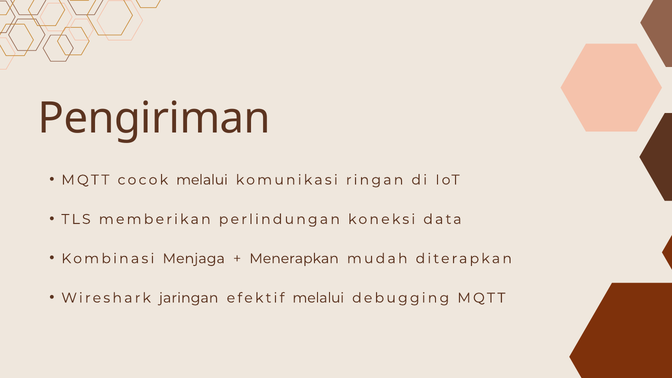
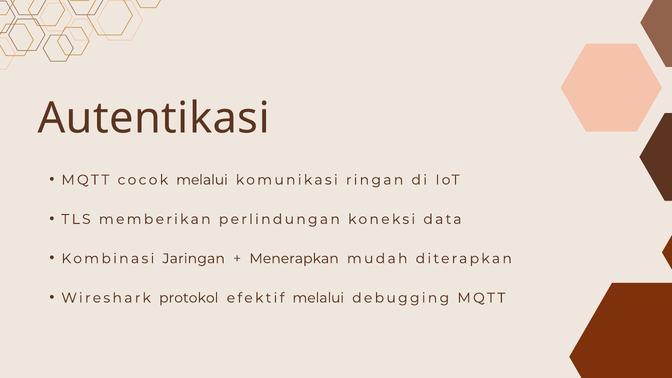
Pengiriman: Pengiriman -> Autentikasi
Menjaga: Menjaga -> Jaringan
jaringan: jaringan -> protokol
